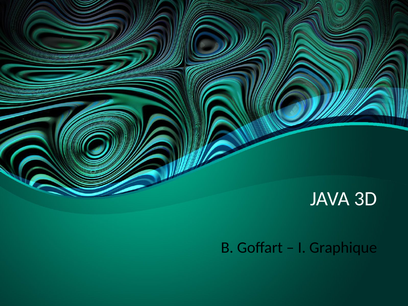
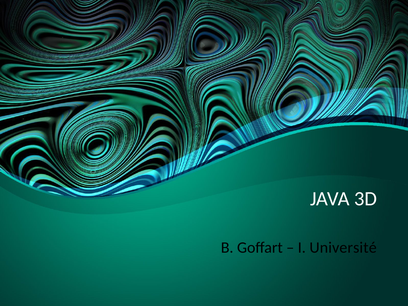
Graphique: Graphique -> Université
